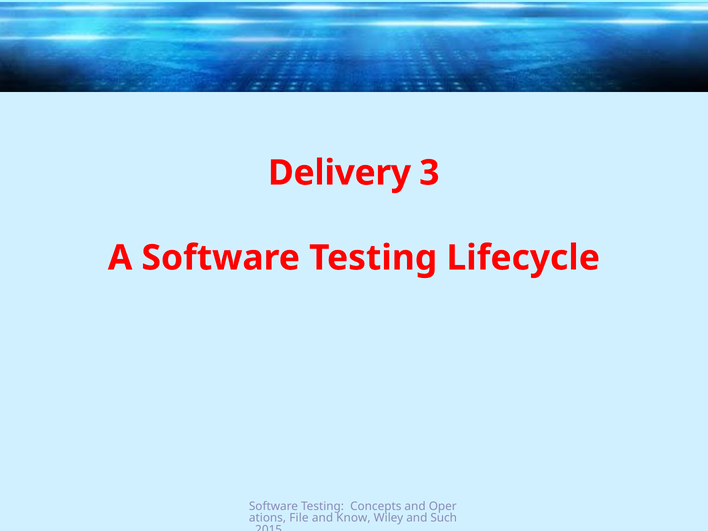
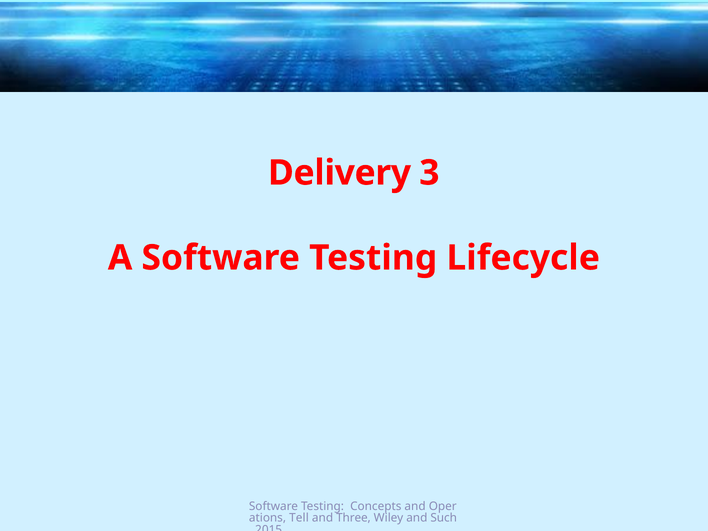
File: File -> Tell
Know: Know -> Three
